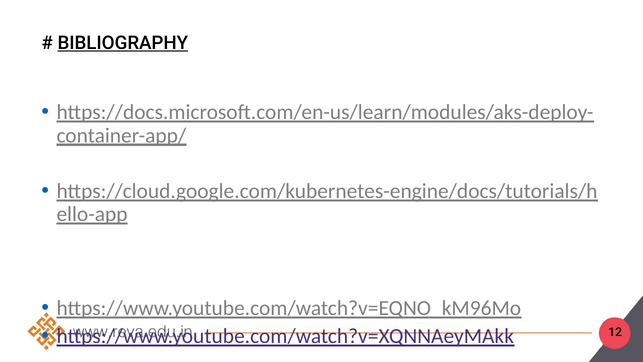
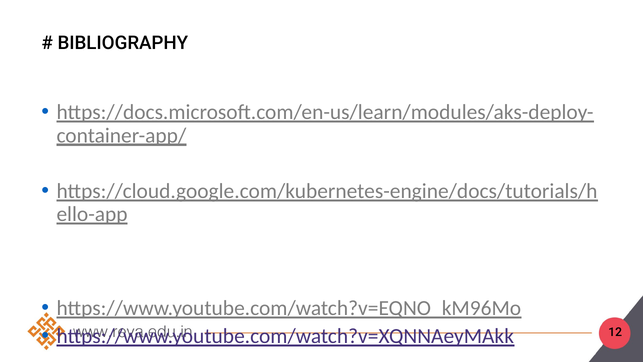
BIBLIOGRAPHY underline: present -> none
